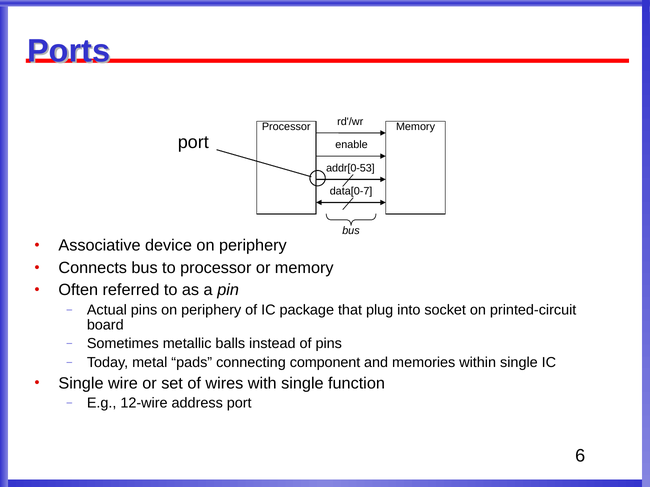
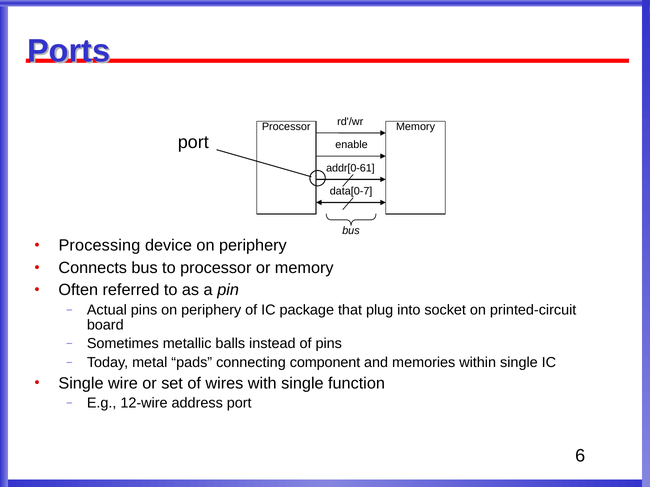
addr[0-53: addr[0-53 -> addr[0-61
Associative: Associative -> Processing
